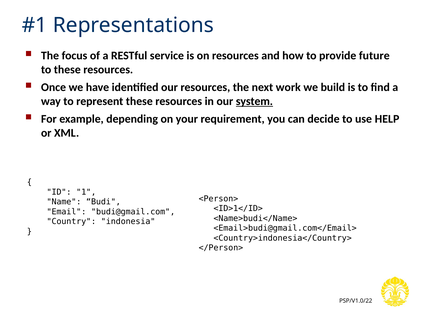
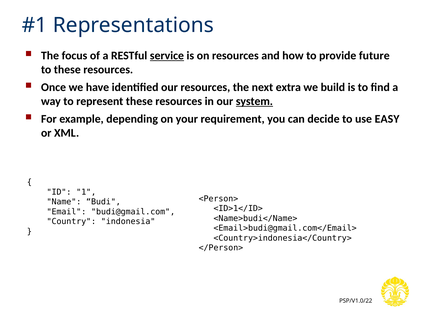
service underline: none -> present
work: work -> extra
HELP: HELP -> EASY
